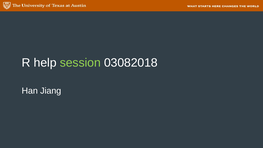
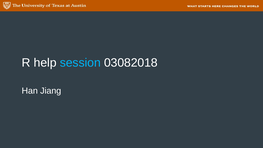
session colour: light green -> light blue
